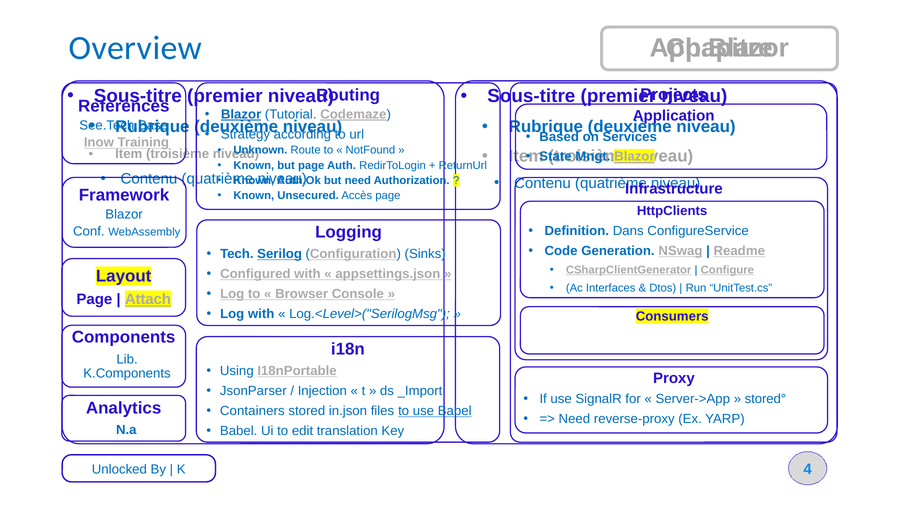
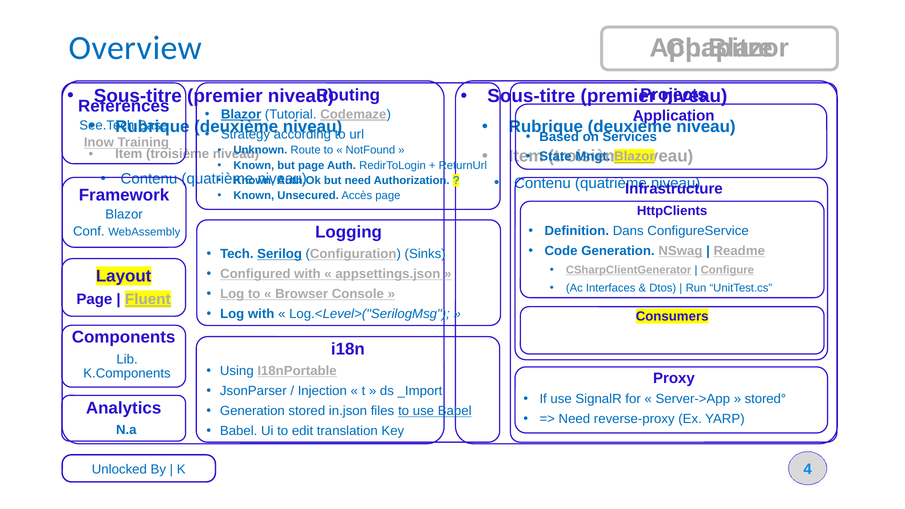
Attach: Attach -> Fluent
Containers at (252, 411): Containers -> Generation
